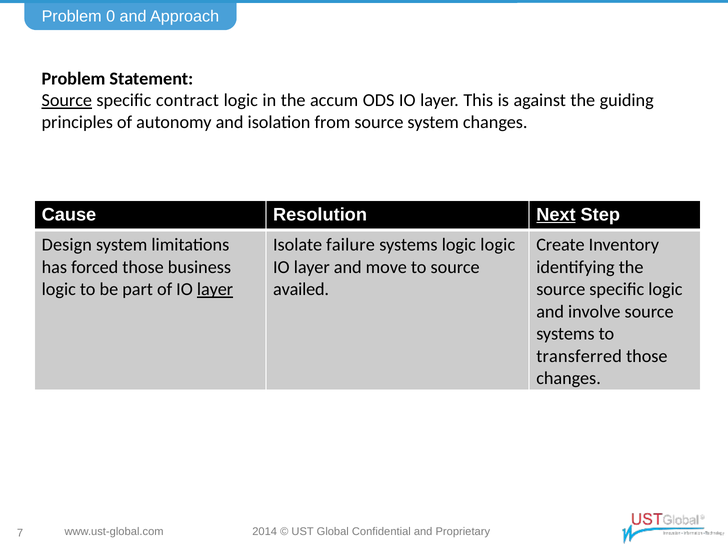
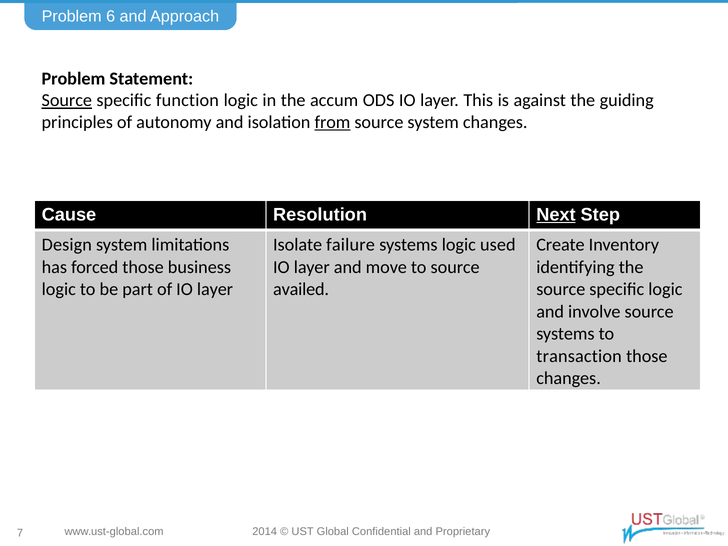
0: 0 -> 6
contract: contract -> function
from underline: none -> present
logic logic: logic -> used
layer at (215, 289) underline: present -> none
transferred: transferred -> transaction
